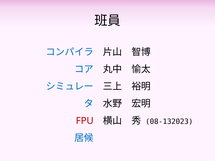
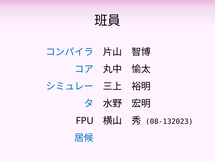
FPU colour: red -> black
